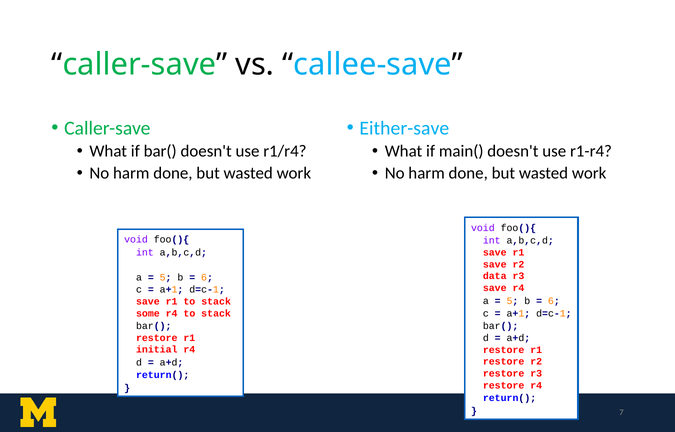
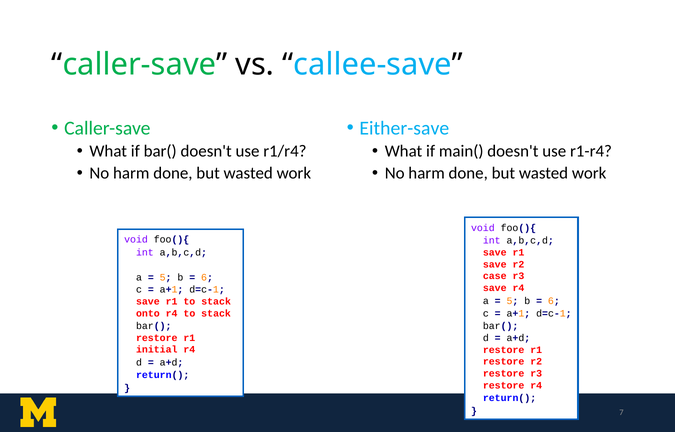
data: data -> case
some: some -> onto
